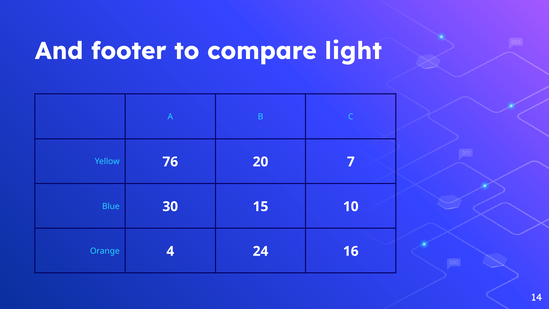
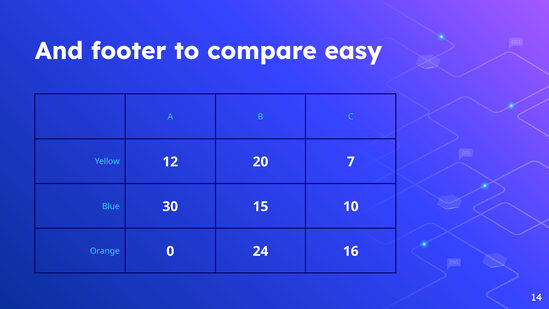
light: light -> easy
76: 76 -> 12
4: 4 -> 0
